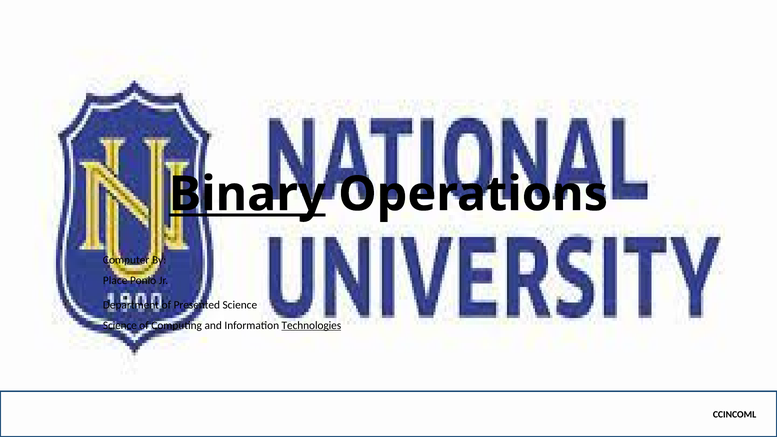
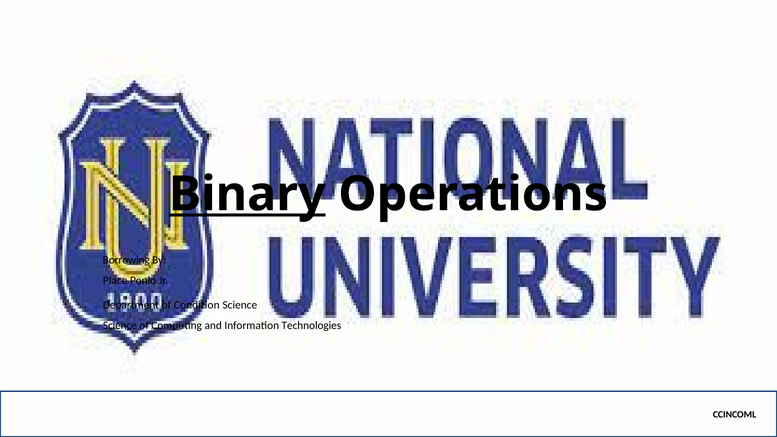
Computer: Computer -> Borrowing
Presented: Presented -> Condition
Technologies underline: present -> none
